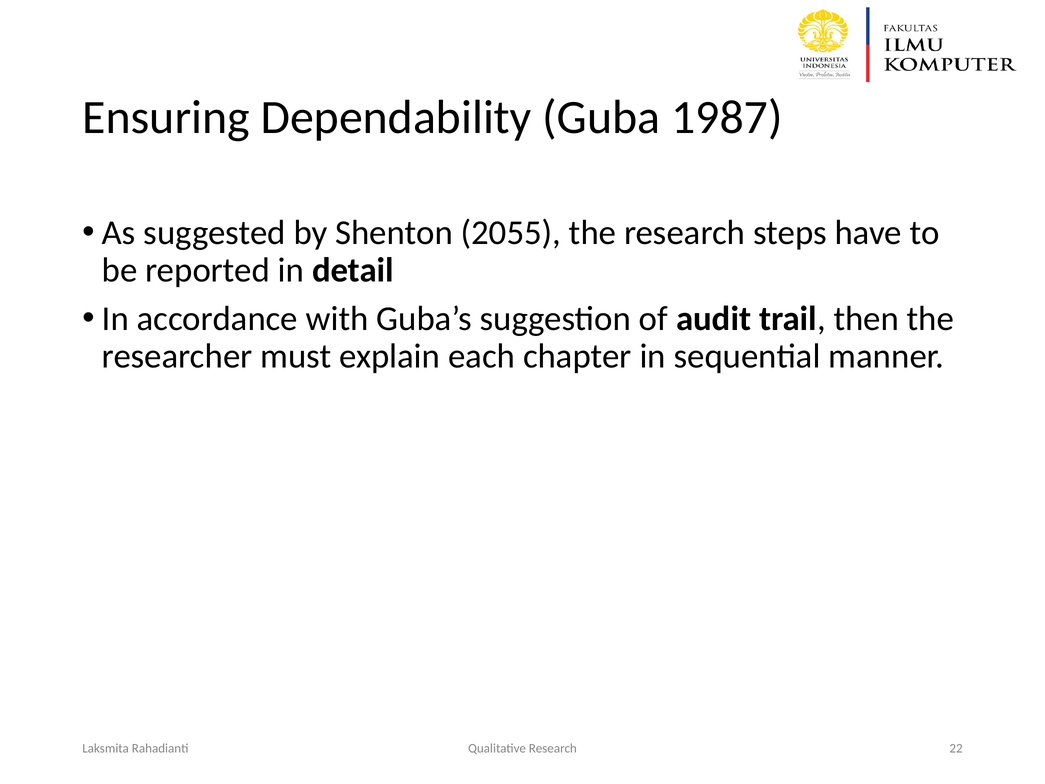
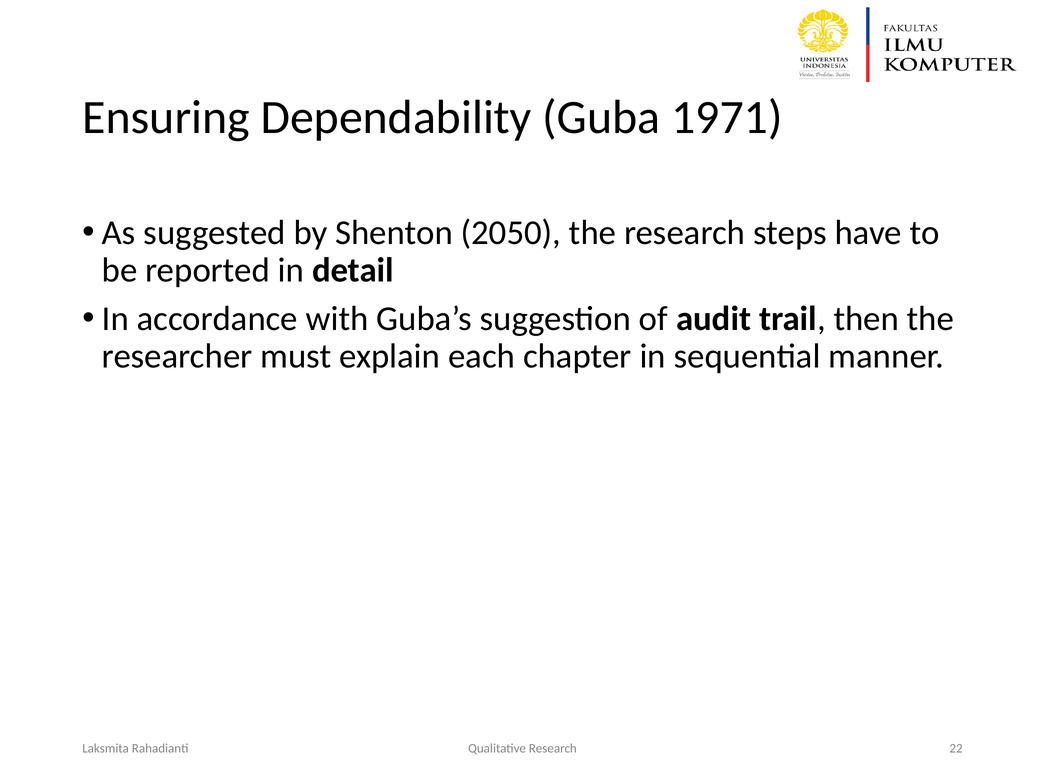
1987: 1987 -> 1971
2055: 2055 -> 2050
